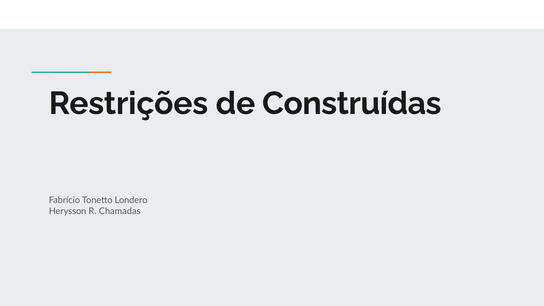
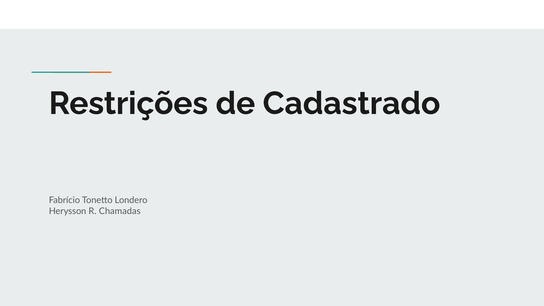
Construídas: Construídas -> Cadastrado
